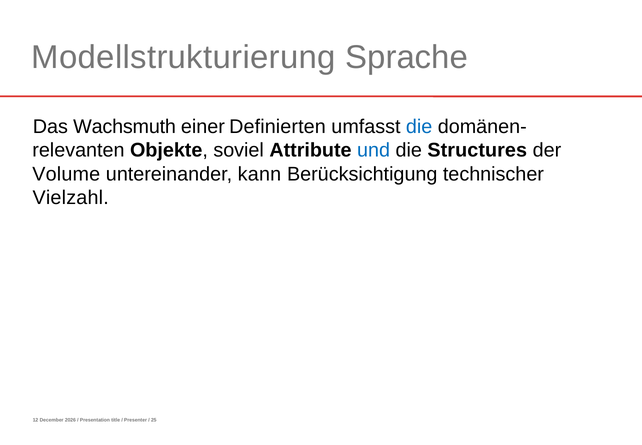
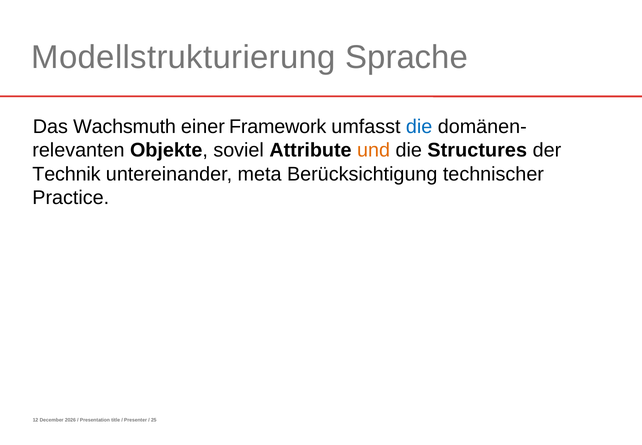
Definierten: Definierten -> Framework
und colour: blue -> orange
Volume: Volume -> Technik
kann: kann -> meta
Vielzahl: Vielzahl -> Practice
